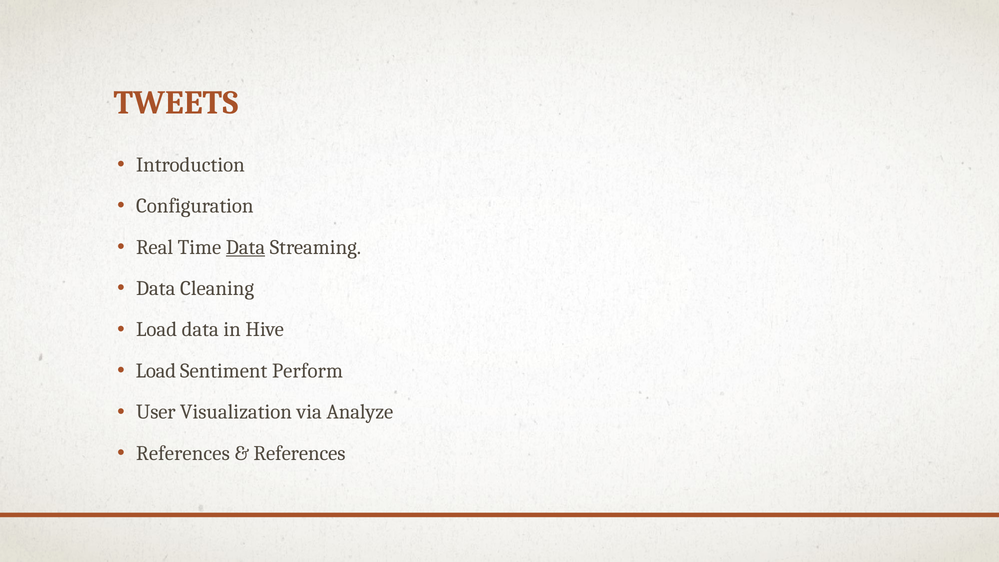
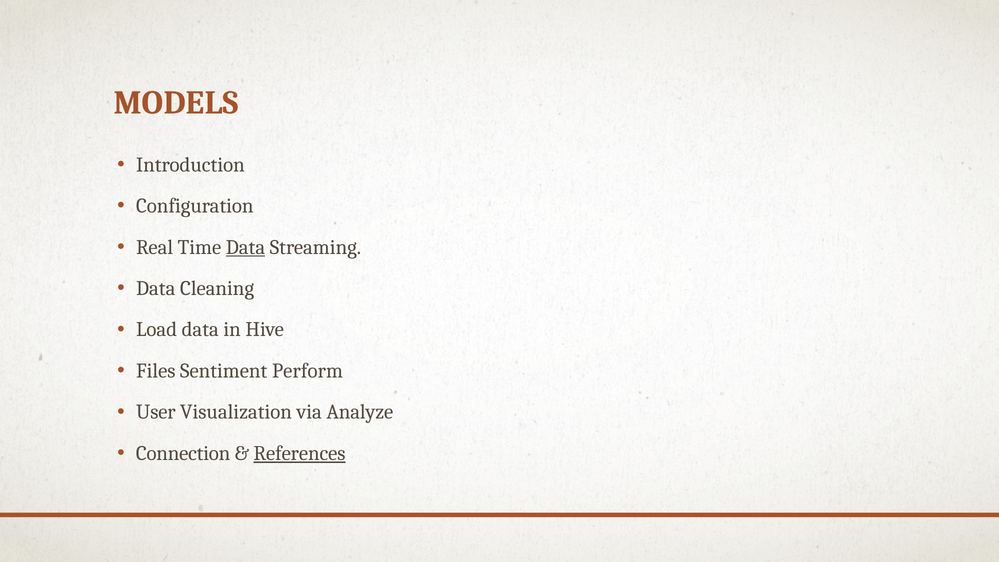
TWEETS: TWEETS -> MODELS
Load at (156, 371): Load -> Files
References at (183, 453): References -> Connection
References at (299, 453) underline: none -> present
